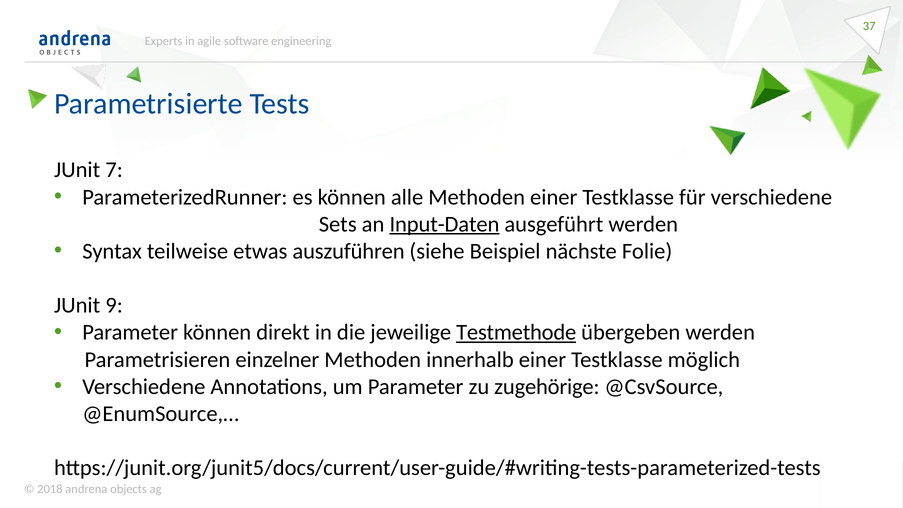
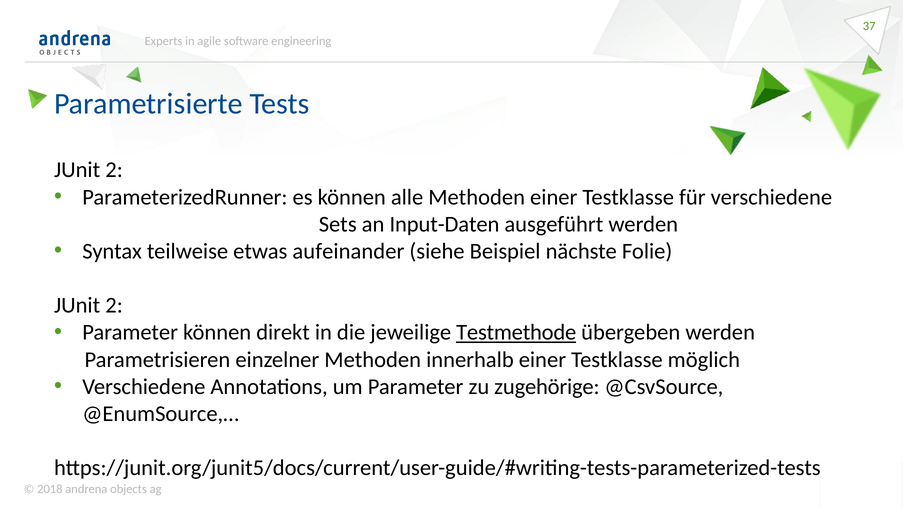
7 at (114, 170): 7 -> 2
Input-Daten underline: present -> none
auszuführen: auszuführen -> aufeinander
9 at (114, 305): 9 -> 2
